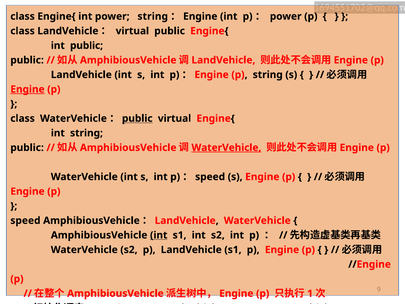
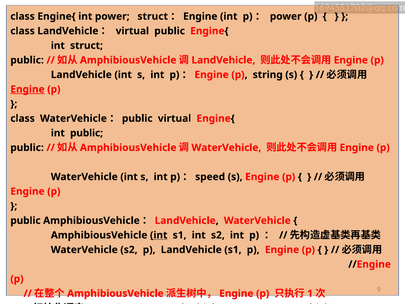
power string: string -> struct
int public: public -> struct
public at (137, 118) underline: present -> none
int string: string -> public
WaterVehicle at (226, 148) underline: present -> none
speed at (25, 220): speed -> public
